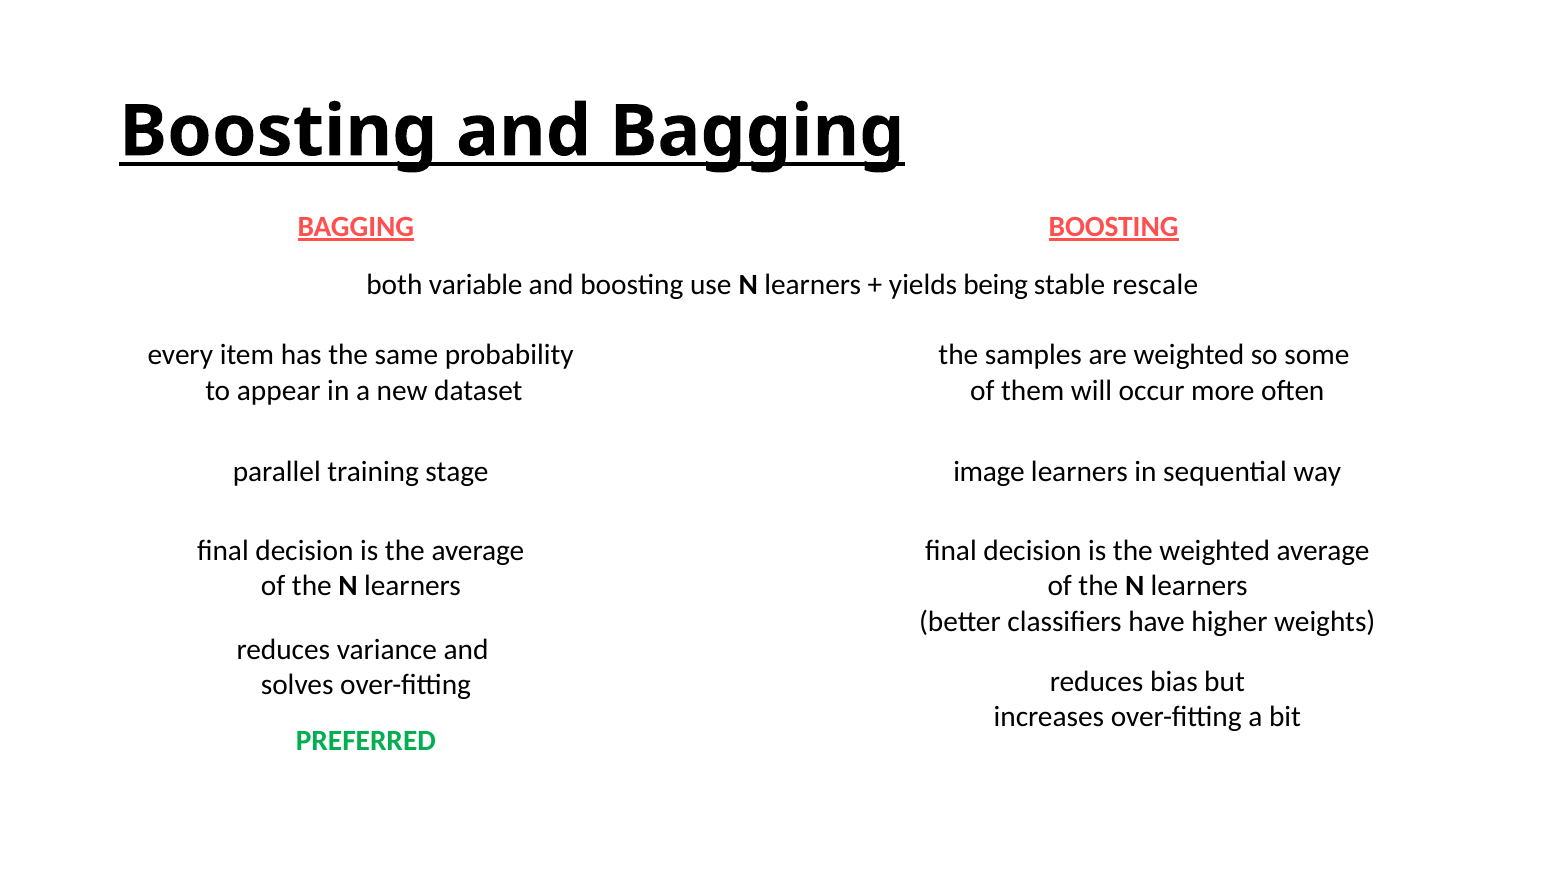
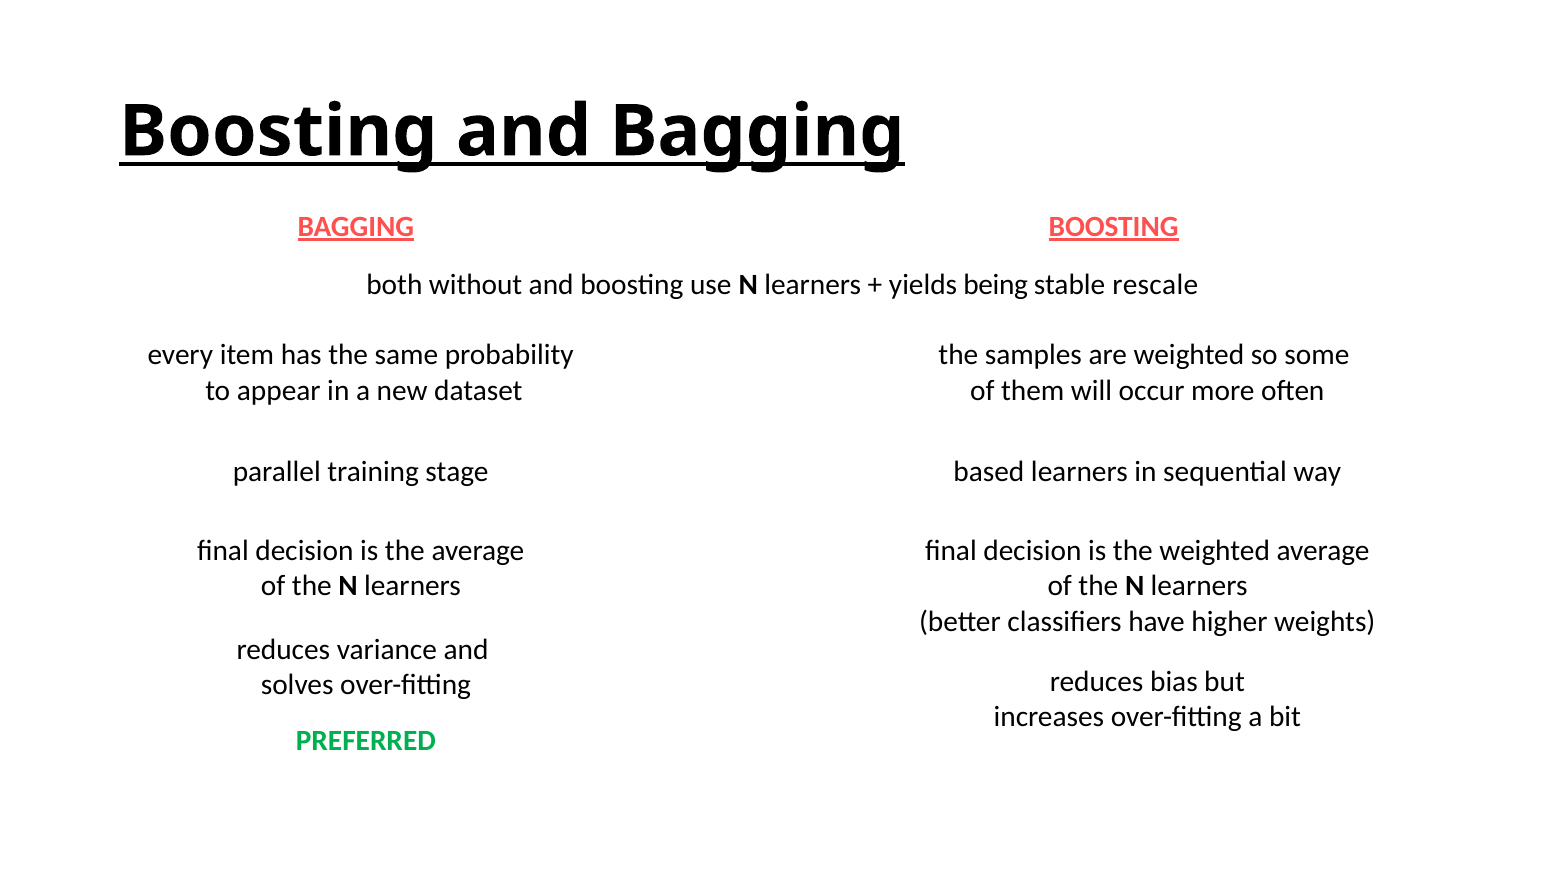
variable: variable -> without
image: image -> based
